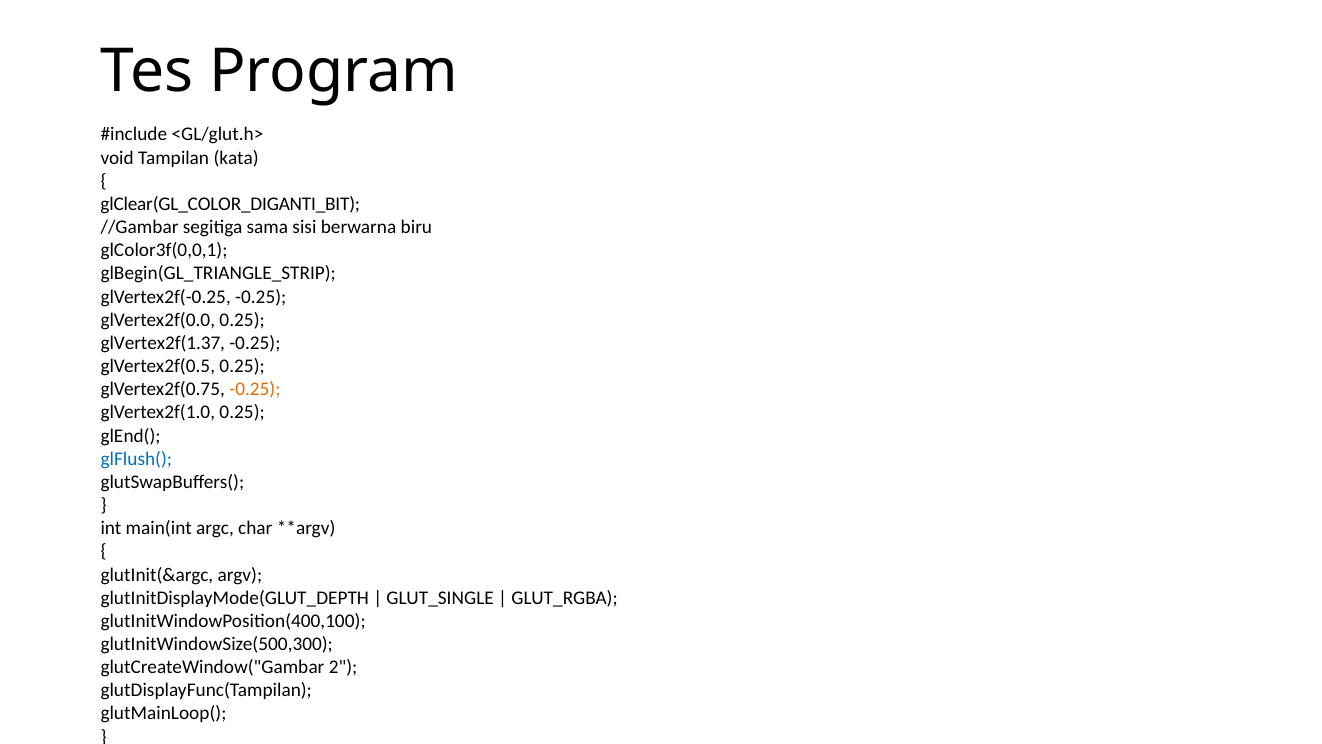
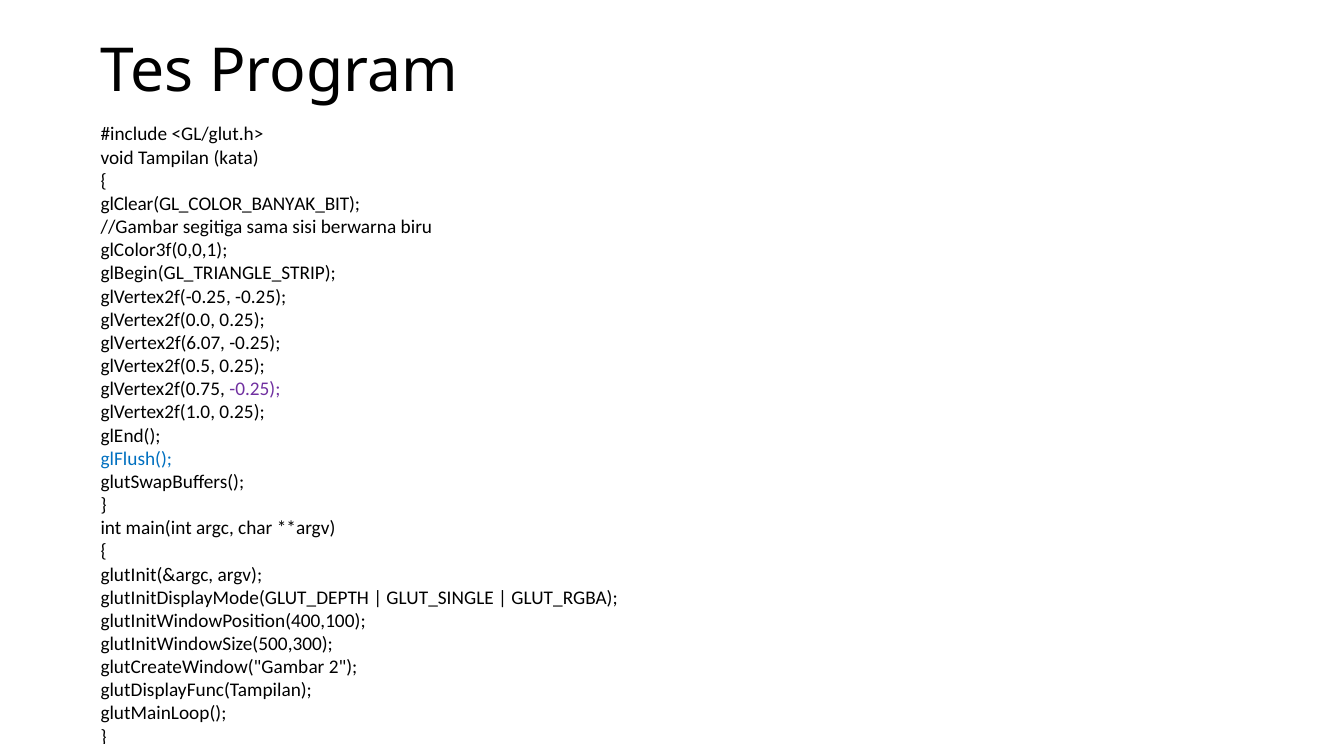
glClear(GL_COLOR_DIGANTI_BIT: glClear(GL_COLOR_DIGANTI_BIT -> glClear(GL_COLOR_BANYAK_BIT
glVertex2f(1.37: glVertex2f(1.37 -> glVertex2f(6.07
-0.25 at (255, 389) colour: orange -> purple
